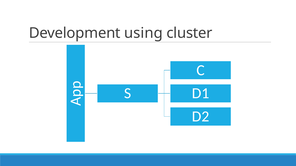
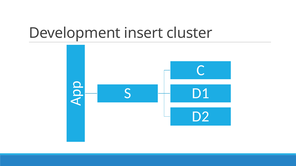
using: using -> insert
